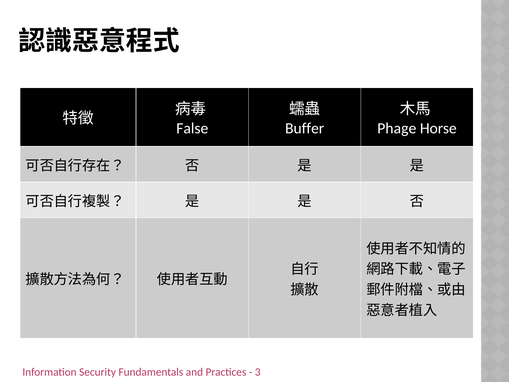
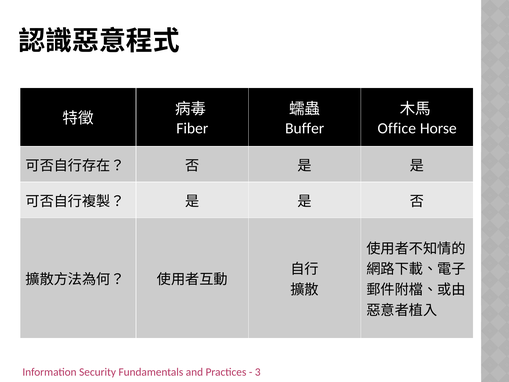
False: False -> Fiber
Phage: Phage -> Office
